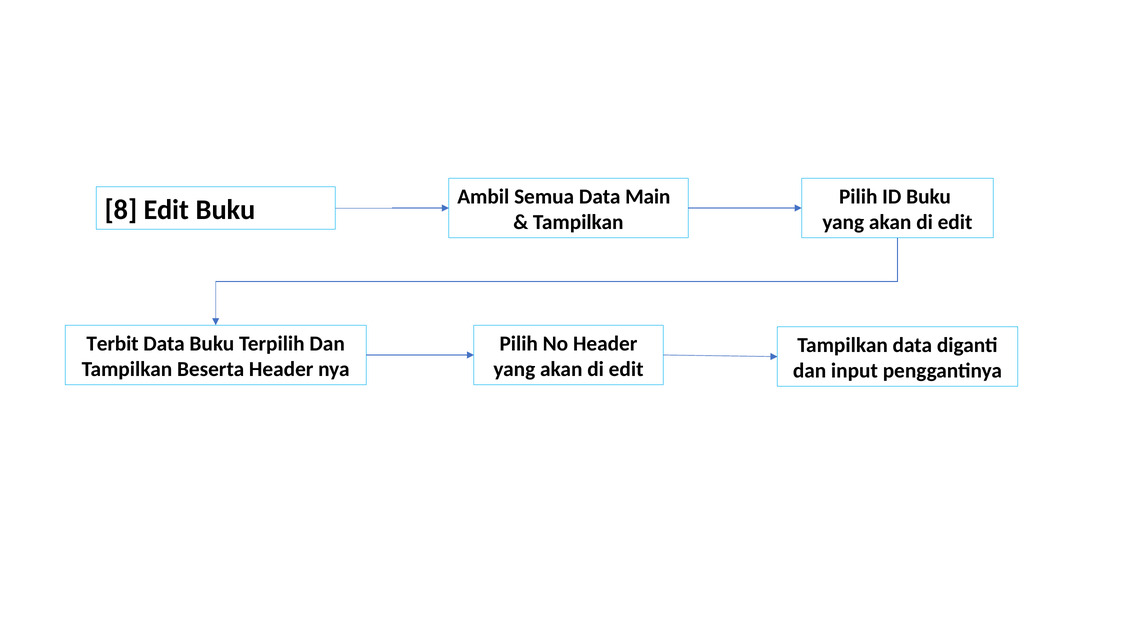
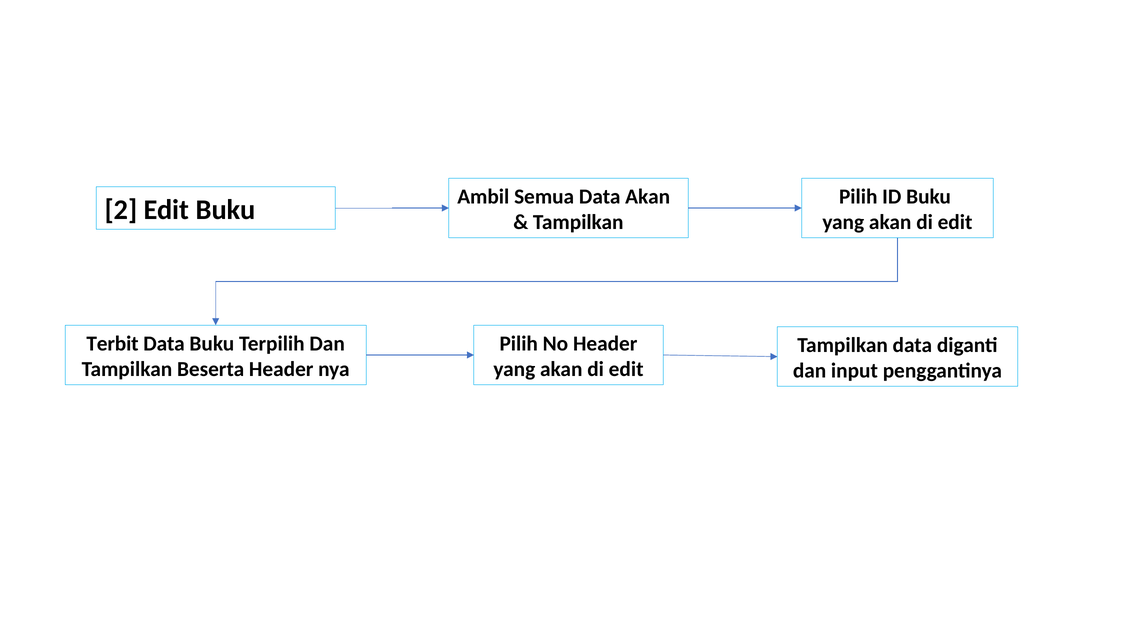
8: 8 -> 2
Data Main: Main -> Akan
